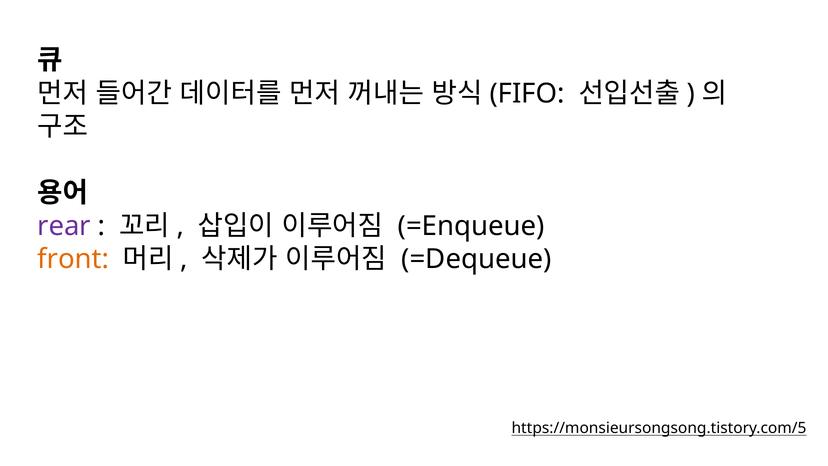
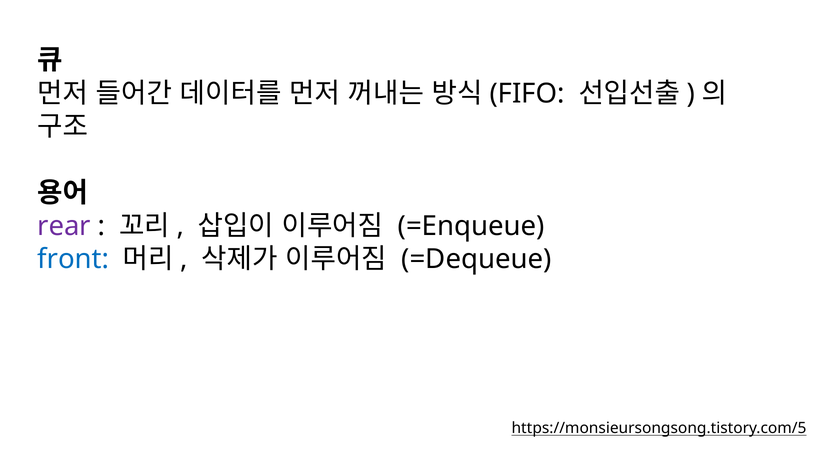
front colour: orange -> blue
